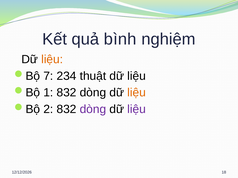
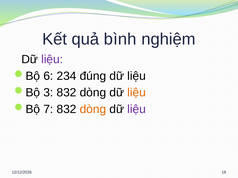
liệu at (52, 60) colour: orange -> purple
7: 7 -> 6
thuật: thuật -> đúng
1: 1 -> 3
2: 2 -> 7
dòng at (93, 109) colour: purple -> orange
